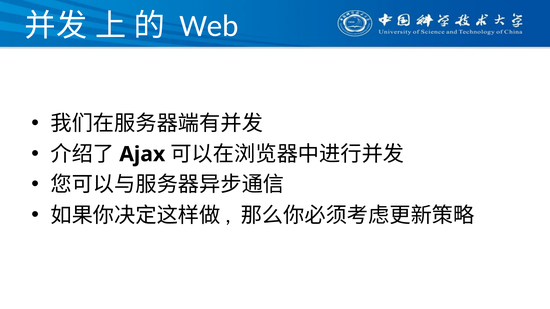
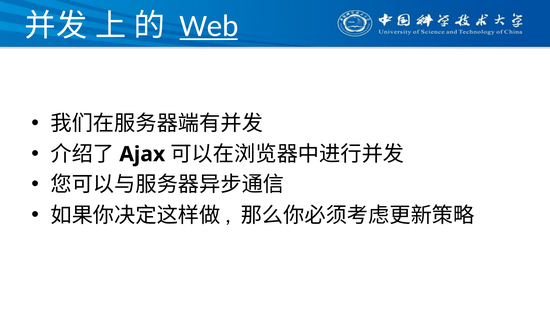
Web underline: none -> present
